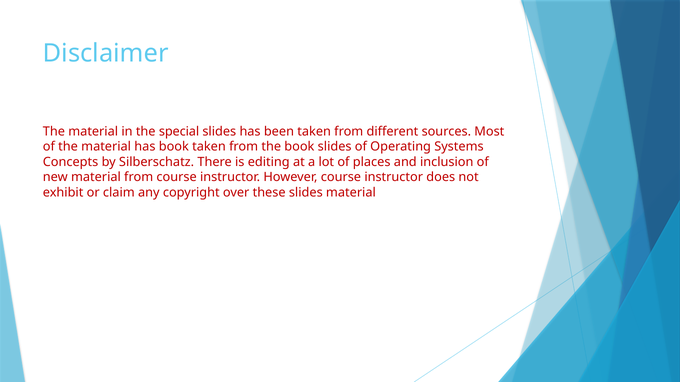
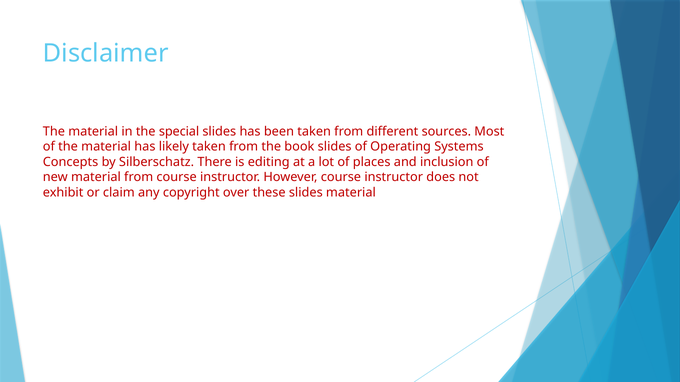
has book: book -> likely
